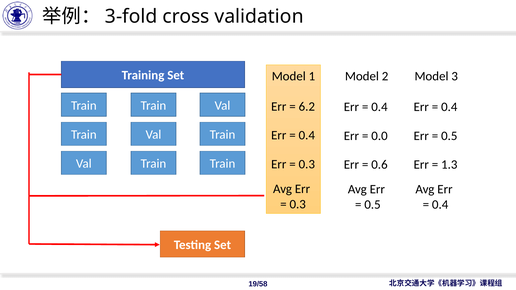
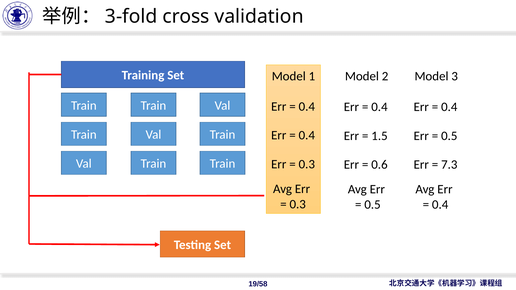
6.2 at (307, 107): 6.2 -> 0.4
0.0: 0.0 -> 1.5
1.3: 1.3 -> 7.3
